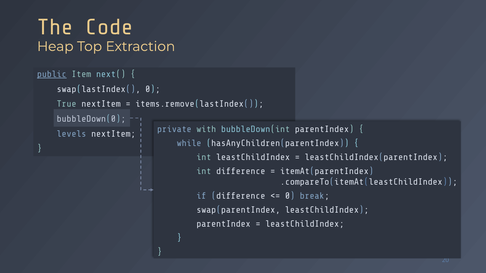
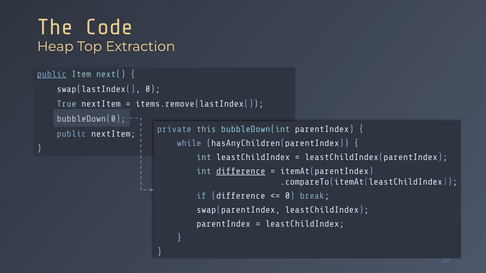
with: with -> this
levels at (72, 134): levels -> public
difference at (241, 171) underline: none -> present
